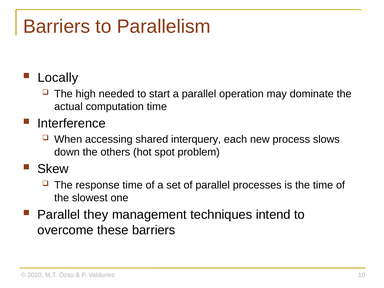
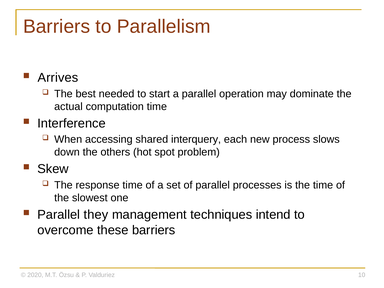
Locally: Locally -> Arrives
high: high -> best
